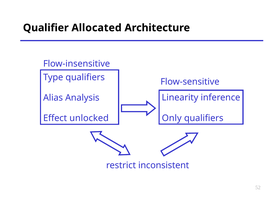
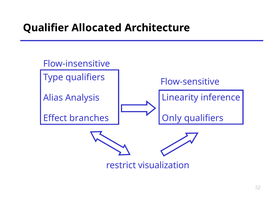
unlocked: unlocked -> branches
inconsistent: inconsistent -> visualization
